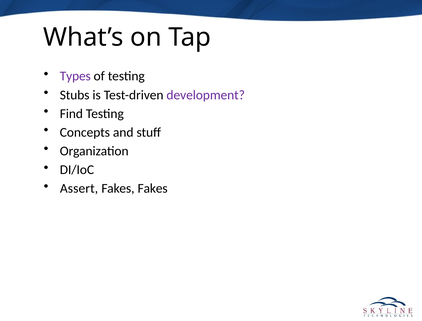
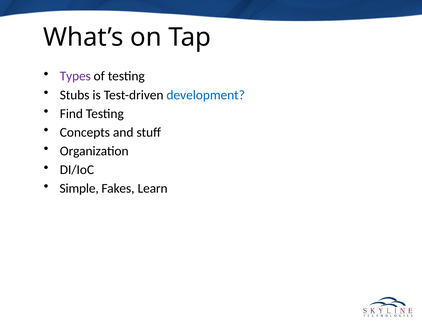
development colour: purple -> blue
Assert: Assert -> Simple
Fakes Fakes: Fakes -> Learn
